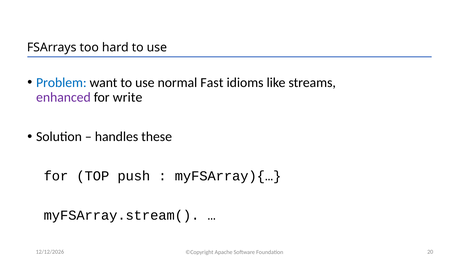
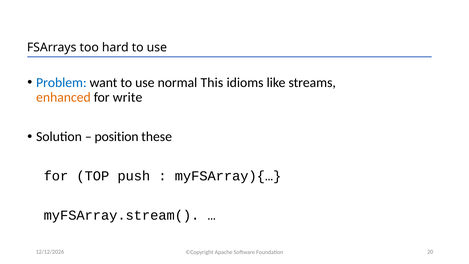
Fast: Fast -> This
enhanced colour: purple -> orange
handles: handles -> position
